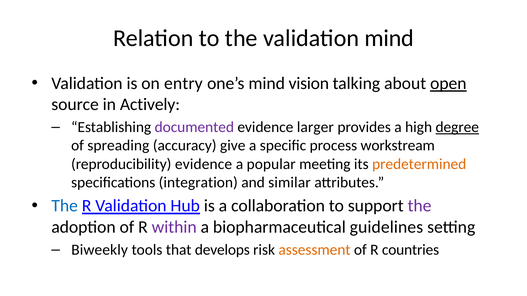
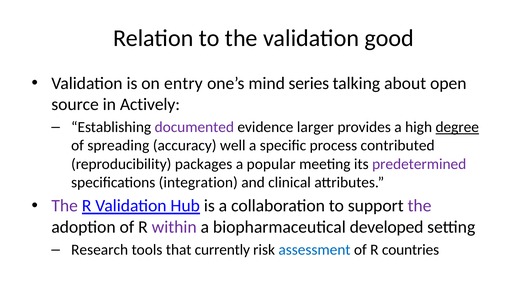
validation mind: mind -> good
vision: vision -> series
open underline: present -> none
give: give -> well
workstream: workstream -> contributed
reproducibility evidence: evidence -> packages
predetermined colour: orange -> purple
similar: similar -> clinical
The at (65, 206) colour: blue -> purple
guidelines: guidelines -> developed
Biweekly: Biweekly -> Research
develops: develops -> currently
assessment colour: orange -> blue
